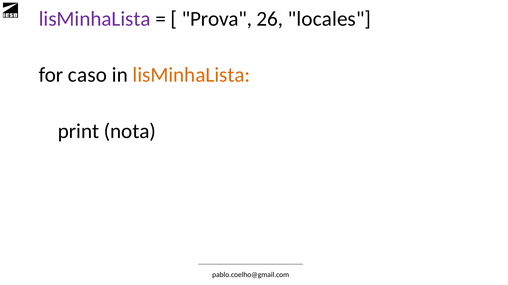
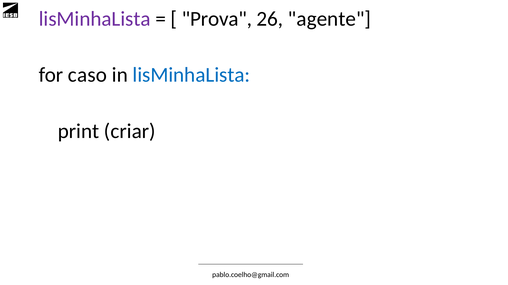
locales: locales -> agente
lisMinhaLista at (191, 75) colour: orange -> blue
nota: nota -> criar
